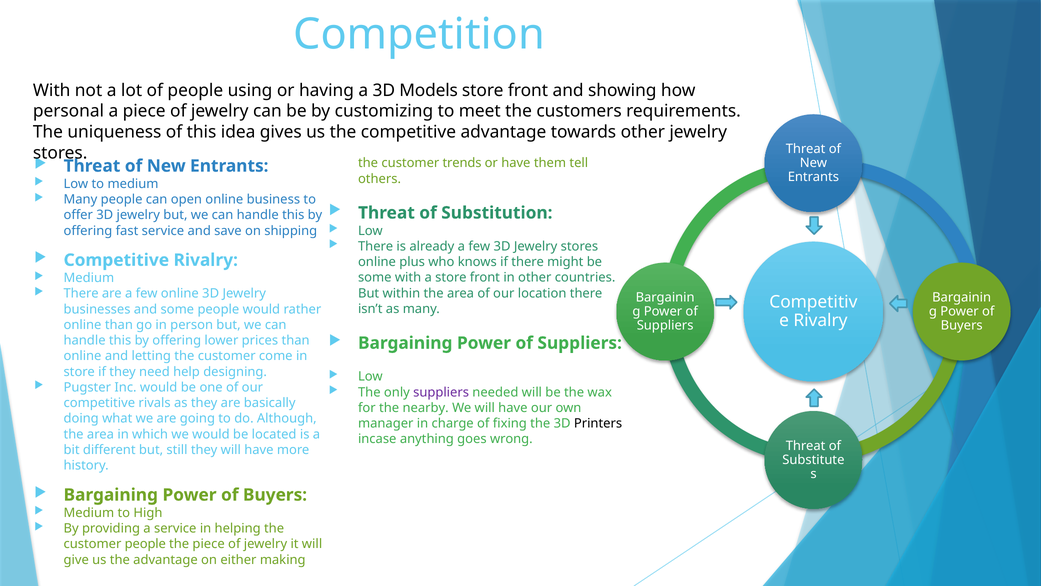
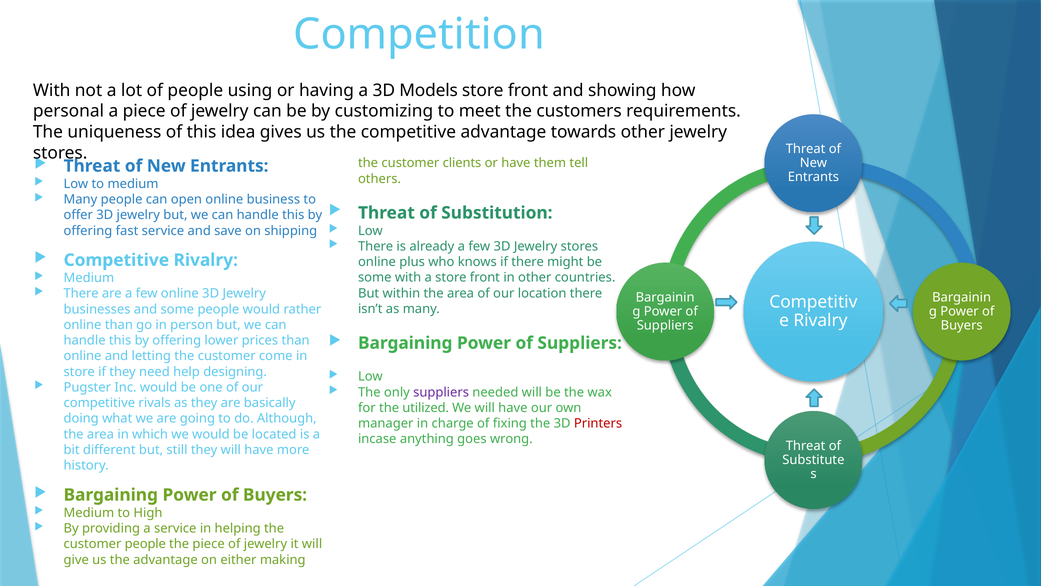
trends: trends -> clients
nearby: nearby -> utilized
Printers colour: black -> red
